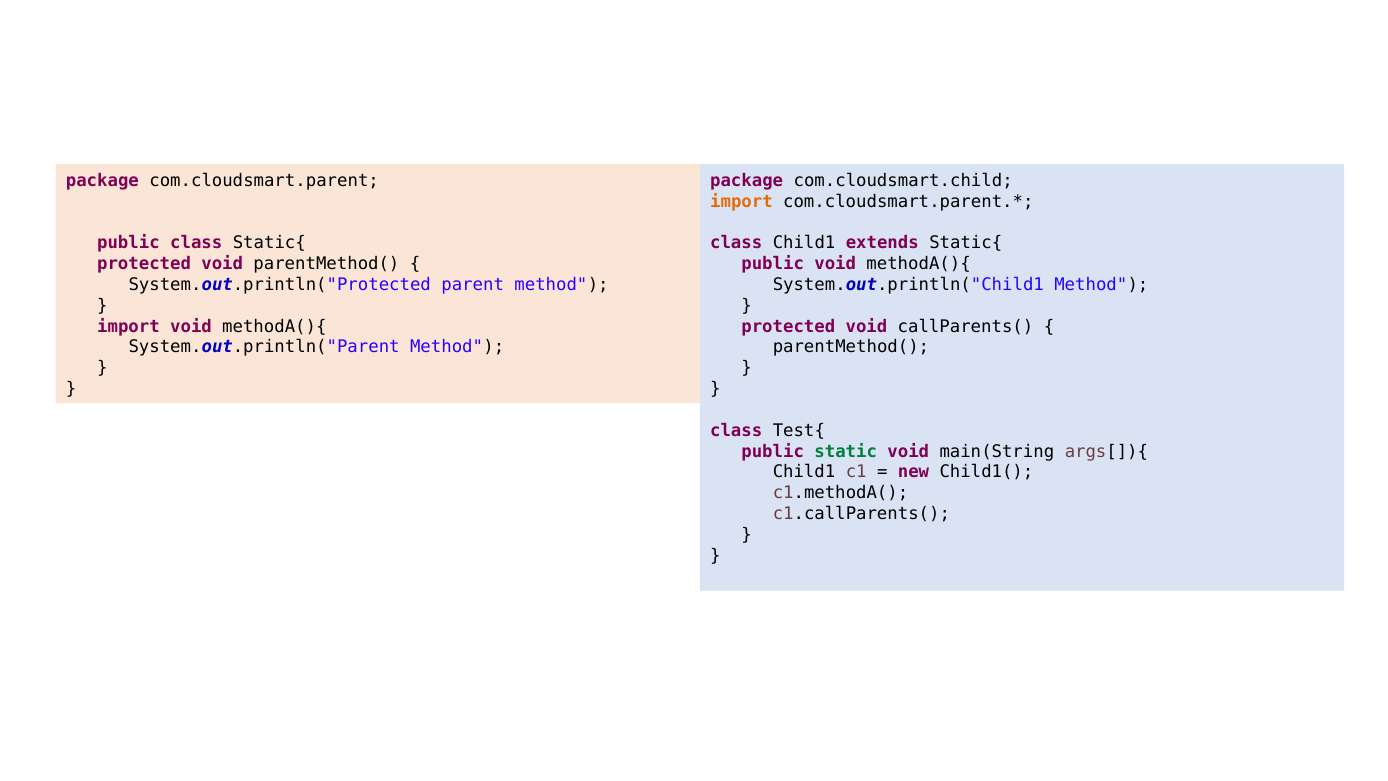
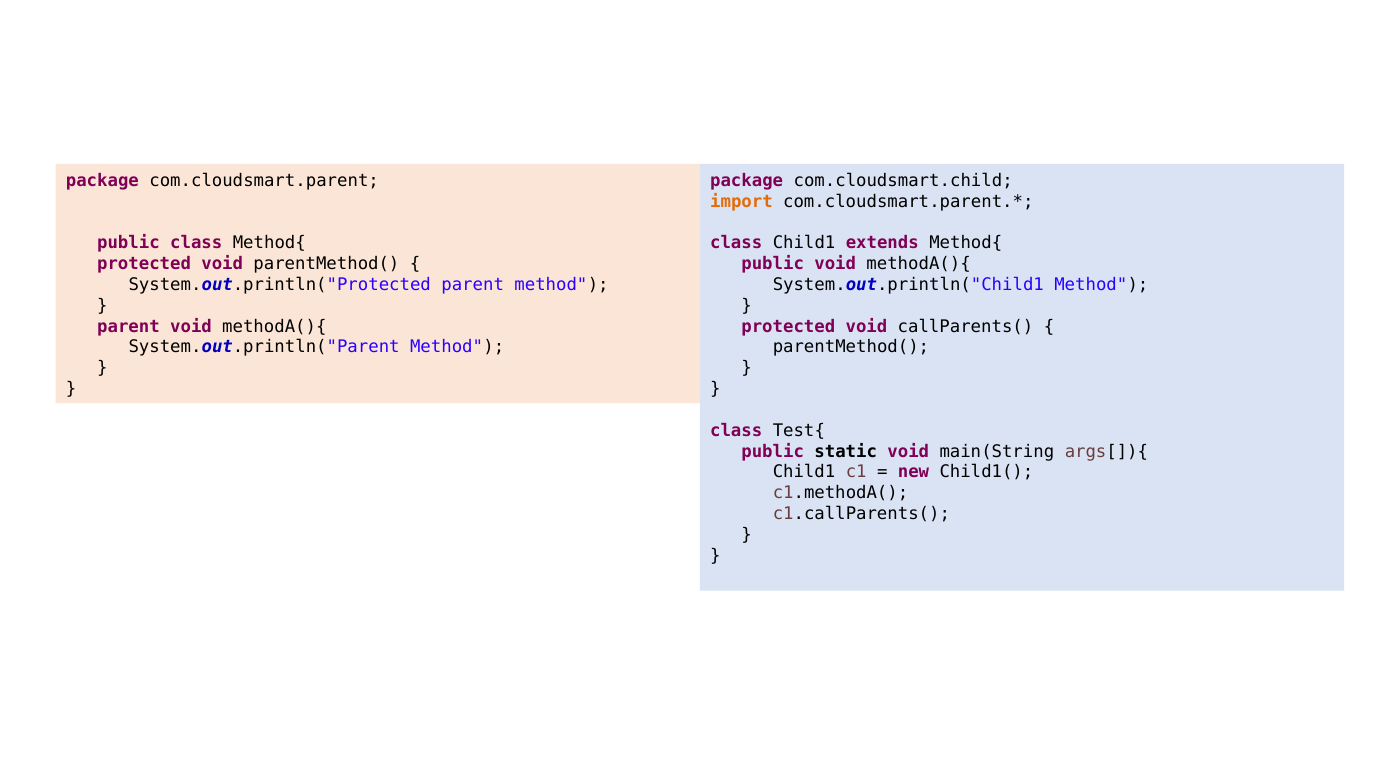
class Static{: Static{ -> Method{
extends Static{: Static{ -> Method{
import at (128, 326): import -> parent
static colour: green -> black
